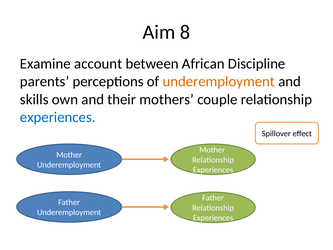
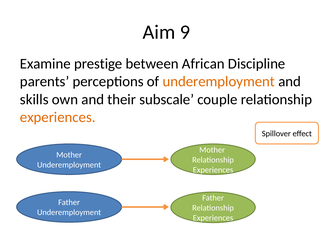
8: 8 -> 9
account: account -> prestige
mothers: mothers -> subscale
experiences at (58, 117) colour: blue -> orange
